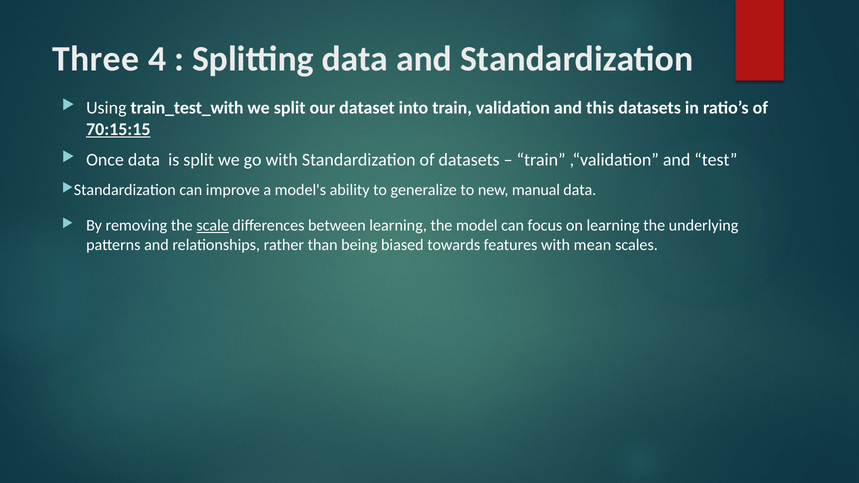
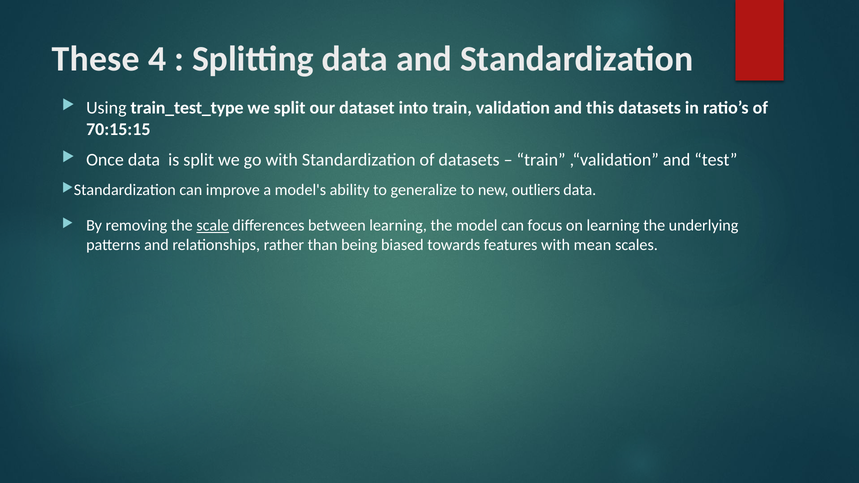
Three: Three -> These
train_test_with: train_test_with -> train_test_type
70:15:15 underline: present -> none
manual: manual -> outliers
